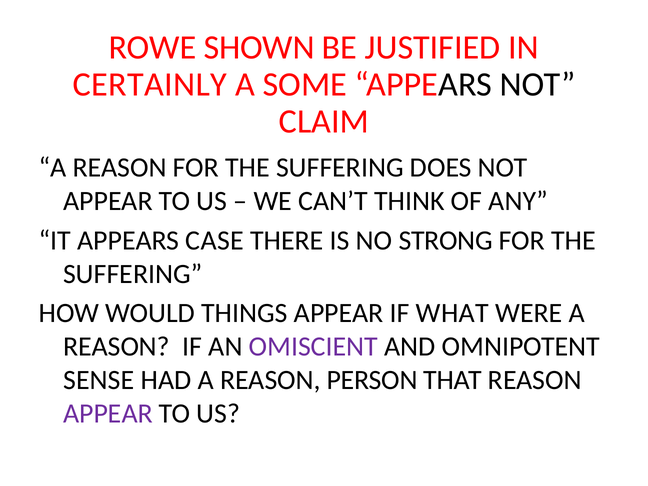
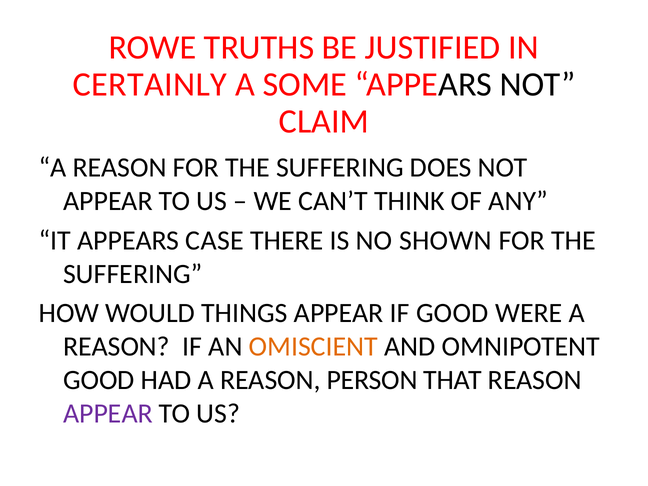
SHOWN: SHOWN -> TRUTHS
STRONG: STRONG -> SHOWN
IF WHAT: WHAT -> GOOD
OMISCIENT colour: purple -> orange
SENSE at (99, 380): SENSE -> GOOD
